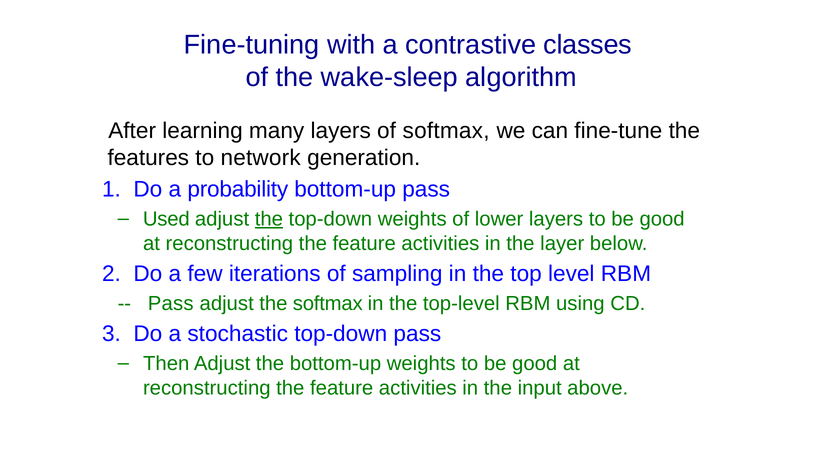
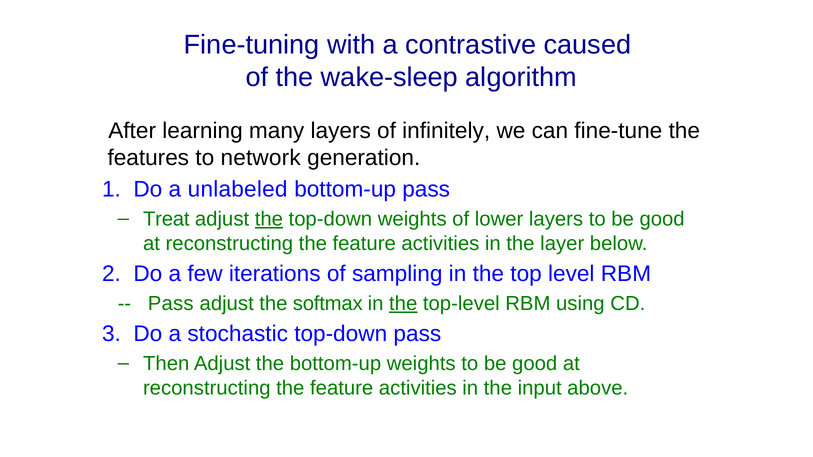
classes: classes -> caused
of softmax: softmax -> infinitely
probability: probability -> unlabeled
Used: Used -> Treat
the at (403, 304) underline: none -> present
